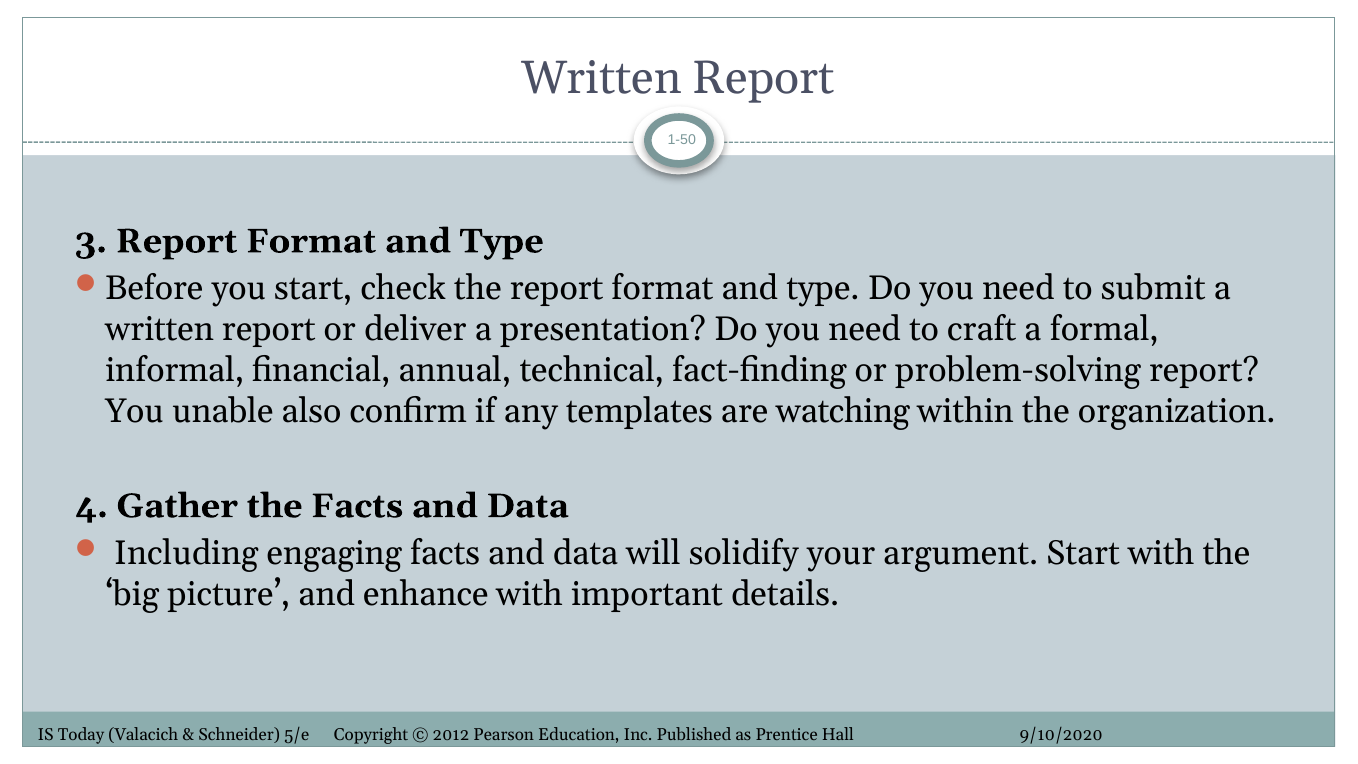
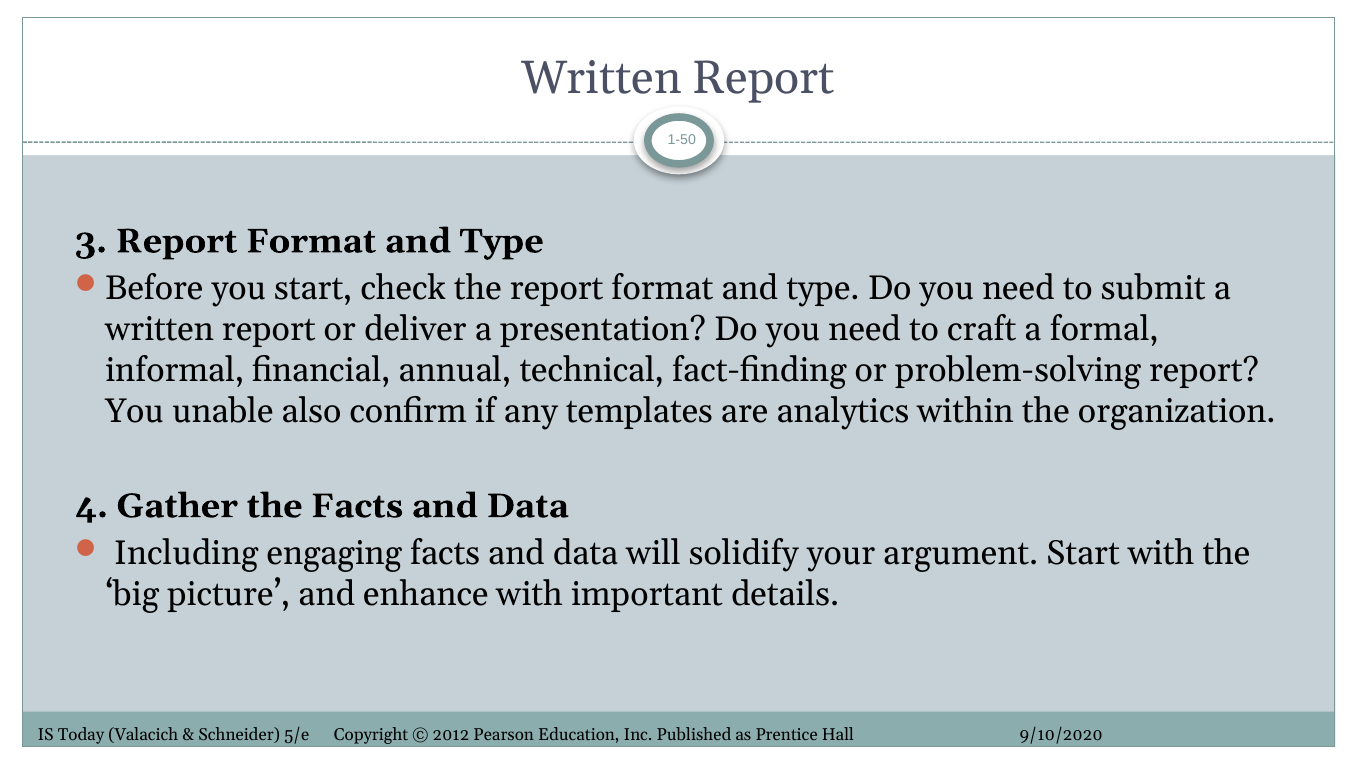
watching: watching -> analytics
